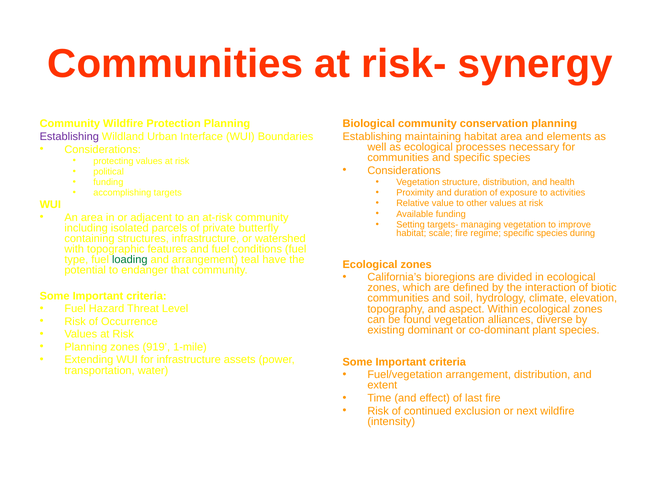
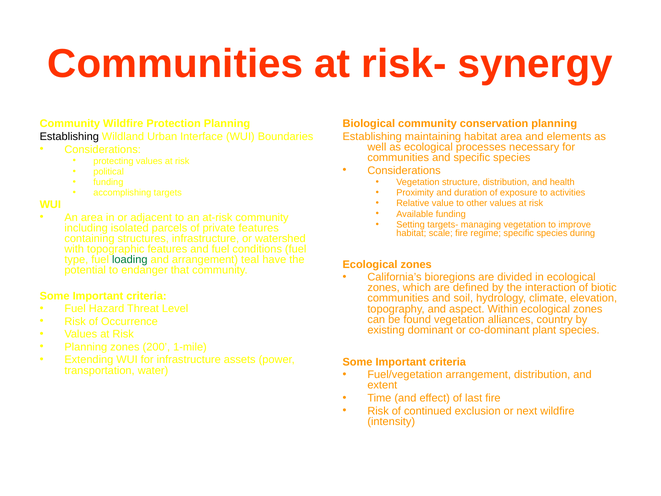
Establishing at (69, 137) colour: purple -> black
private butterfly: butterfly -> features
diverse: diverse -> country
919: 919 -> 200
